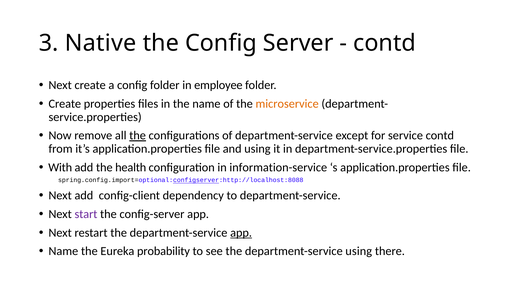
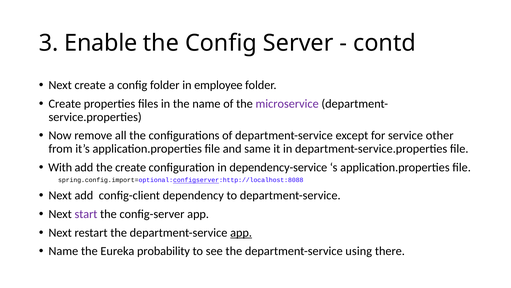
Native: Native -> Enable
microservice colour: orange -> purple
the at (138, 135) underline: present -> none
service contd: contd -> other
and using: using -> same
the health: health -> create
information-service: information-service -> dependency-service
